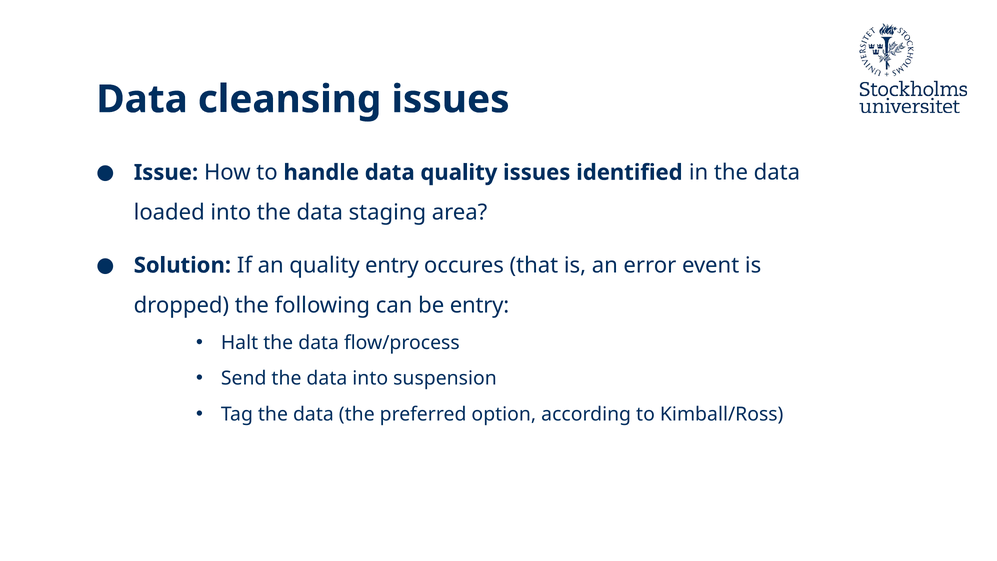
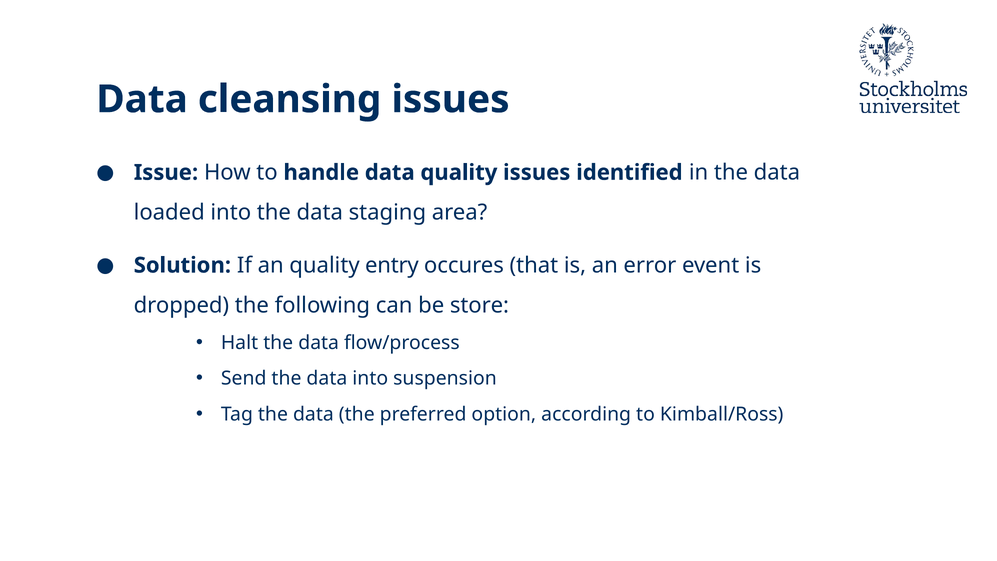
be entry: entry -> store
